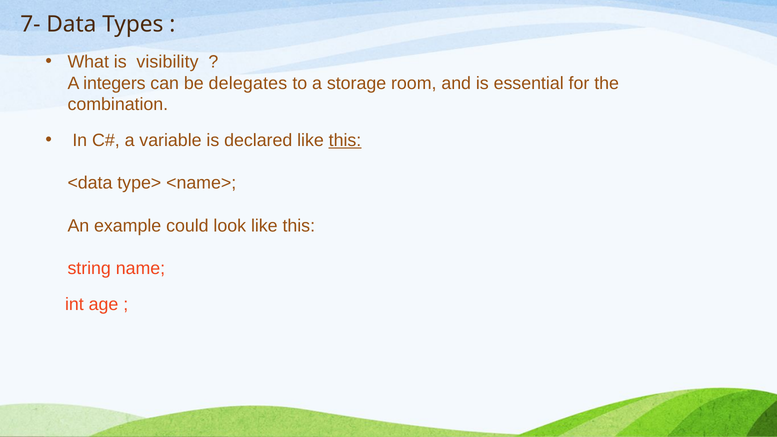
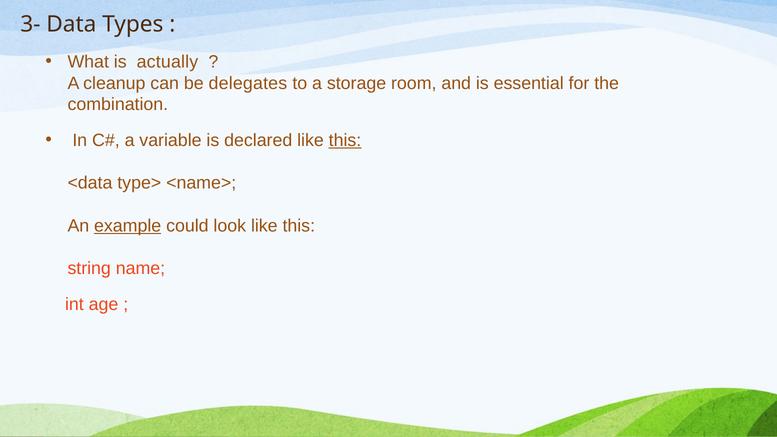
7-: 7- -> 3-
visibility: visibility -> actually
integers: integers -> cleanup
example underline: none -> present
